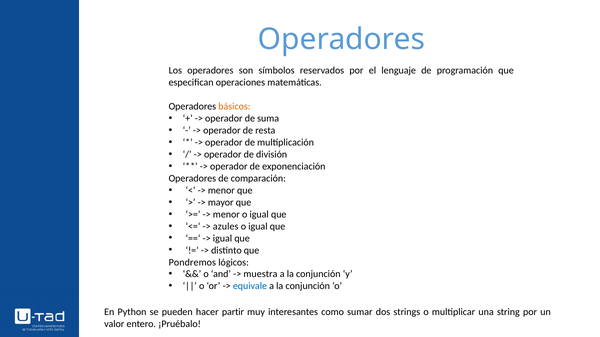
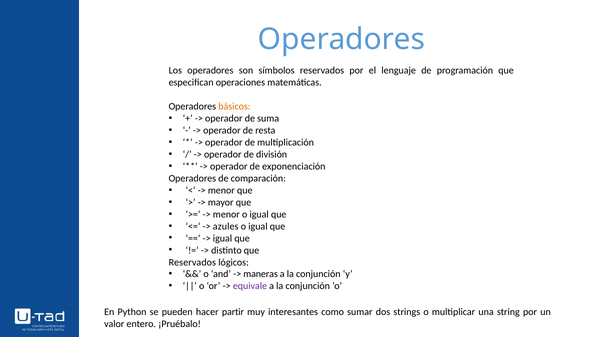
Pondremos at (192, 263): Pondremos -> Reservados
muestra: muestra -> maneras
equivale colour: blue -> purple
